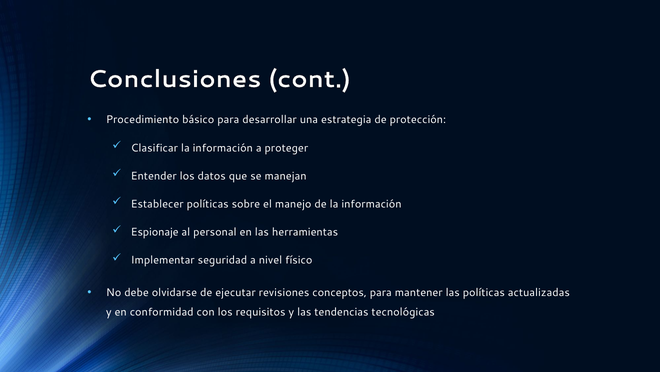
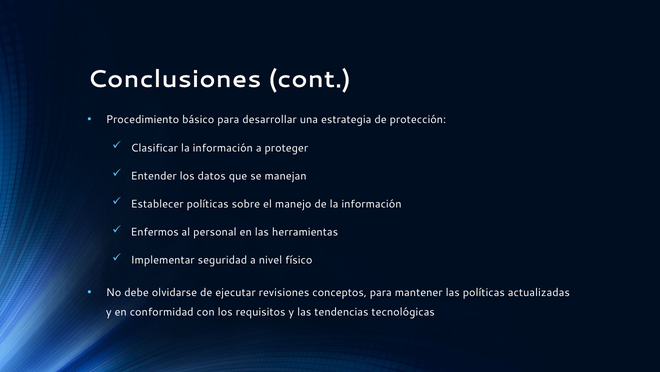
Espionaje: Espionaje -> Enfermos
